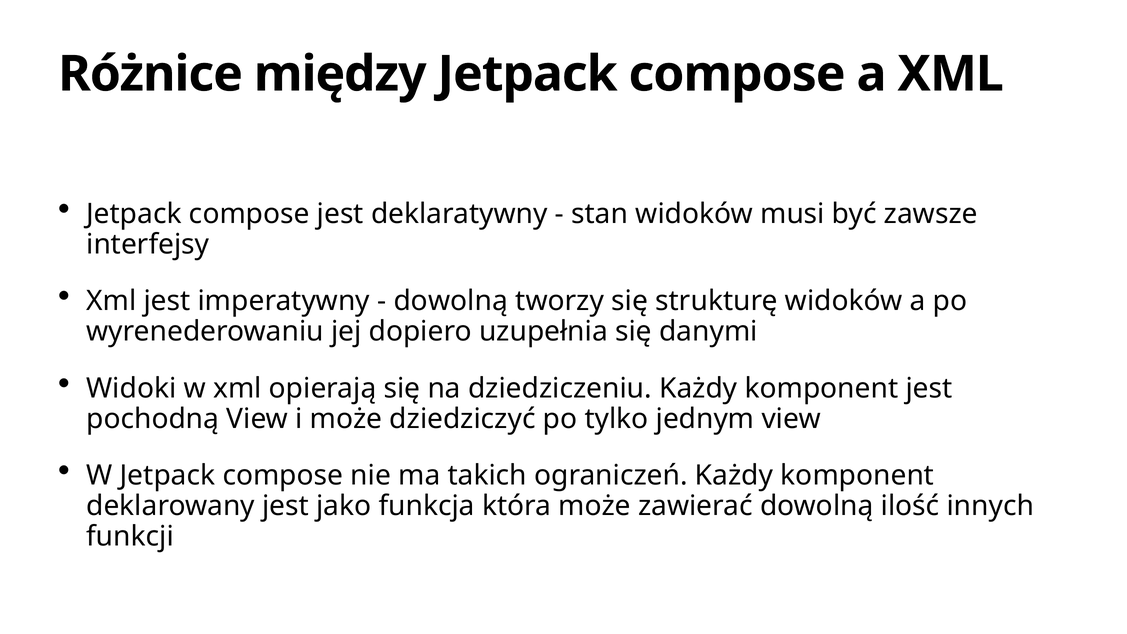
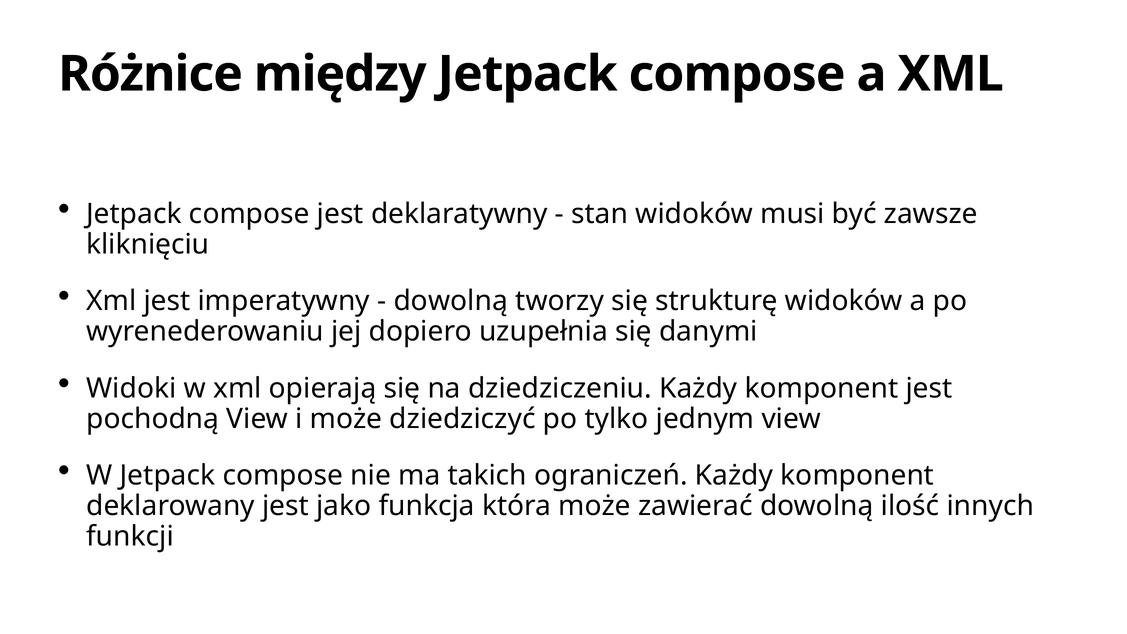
interfejsy: interfejsy -> kliknięciu
